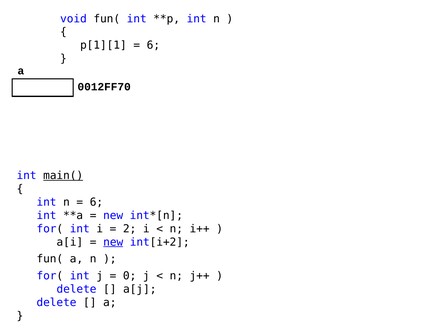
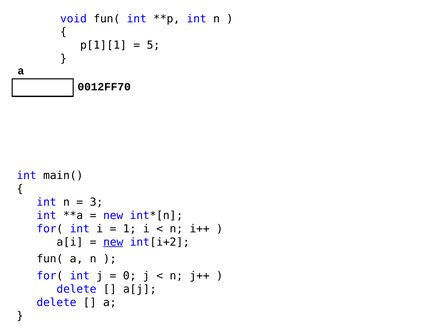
6 at (153, 45): 6 -> 5
main( underline: present -> none
6 at (96, 202): 6 -> 3
2: 2 -> 1
